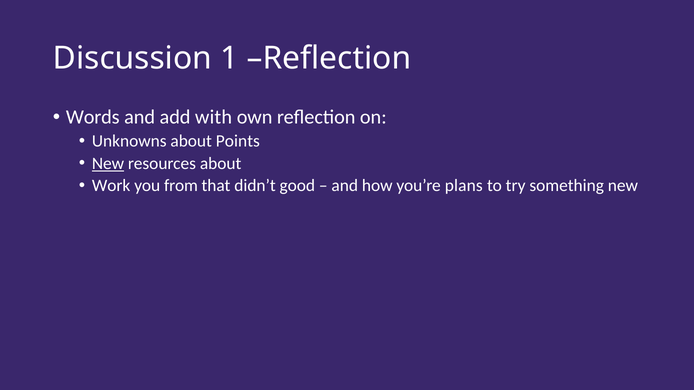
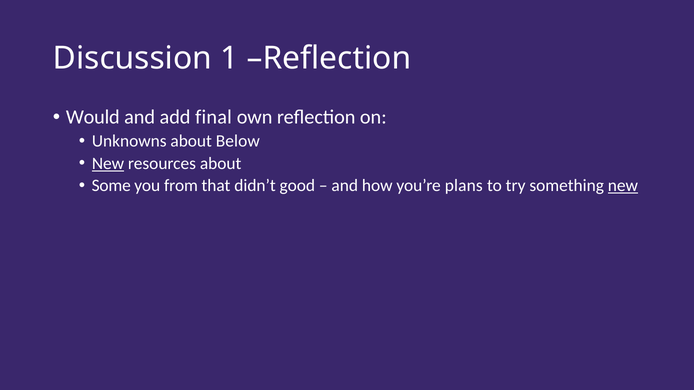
Words: Words -> Would
with: with -> final
Points: Points -> Below
Work: Work -> Some
new at (623, 186) underline: none -> present
